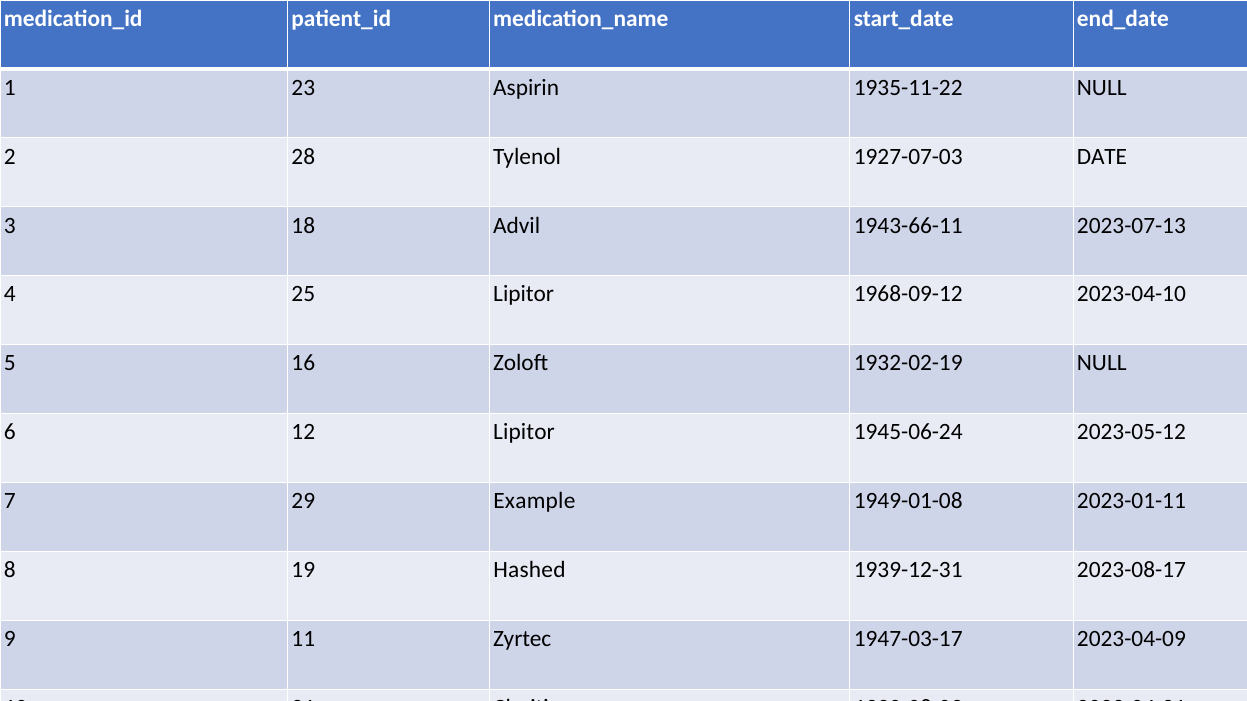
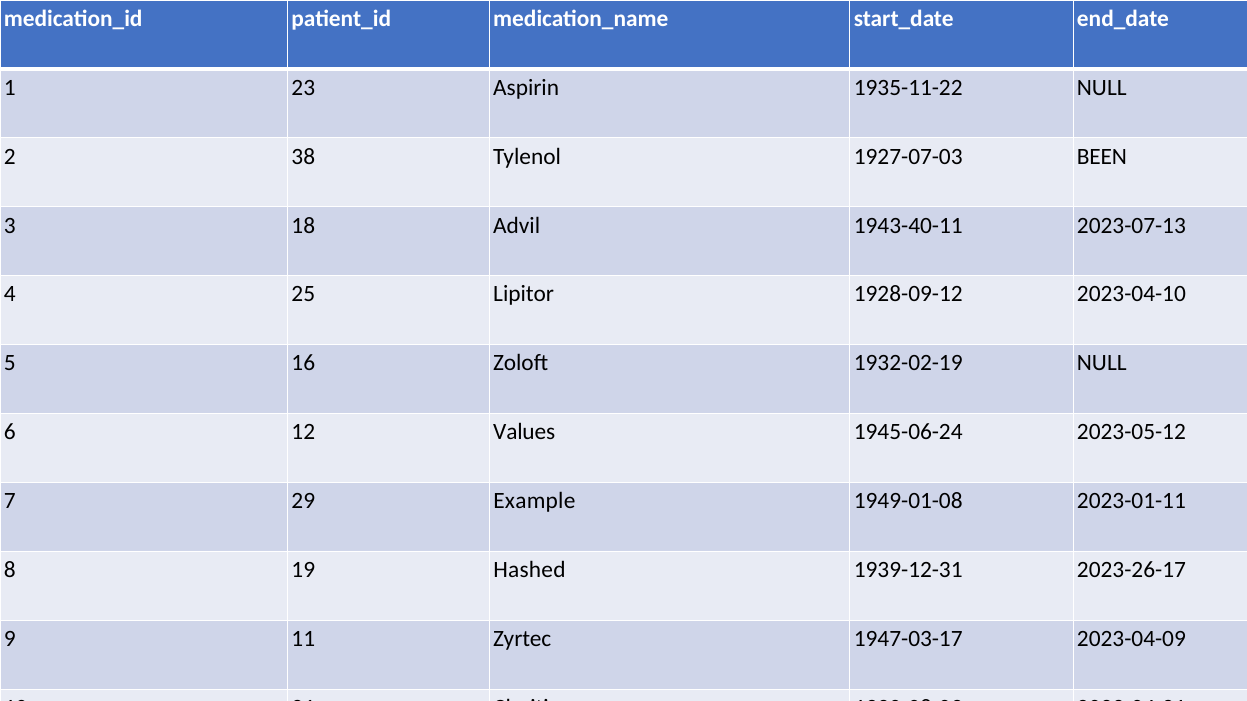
28: 28 -> 38
DATE: DATE -> BEEN
1943-66-11: 1943-66-11 -> 1943-40-11
1968-09-12: 1968-09-12 -> 1928-09-12
12 Lipitor: Lipitor -> Values
2023-08-17: 2023-08-17 -> 2023-26-17
